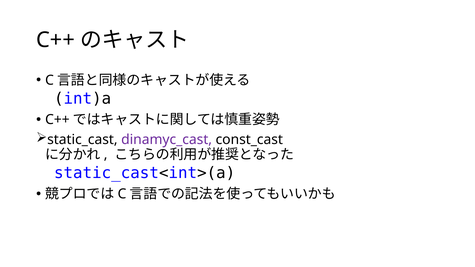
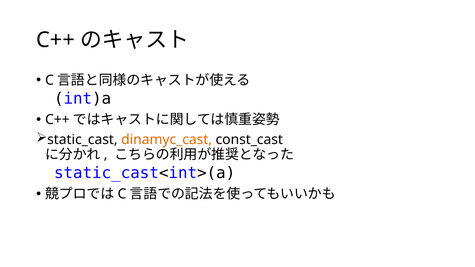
dinamyc_cast colour: purple -> orange
